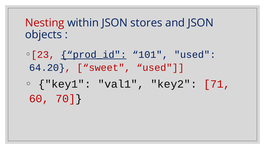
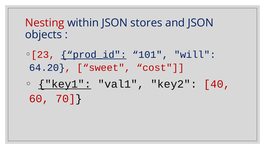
101 used: used -> will
sweet used: used -> cost
key1 underline: none -> present
71: 71 -> 40
